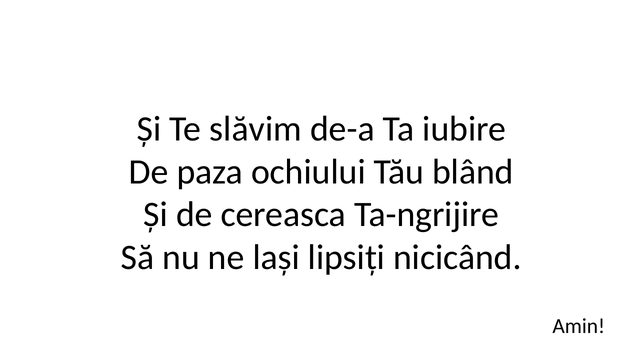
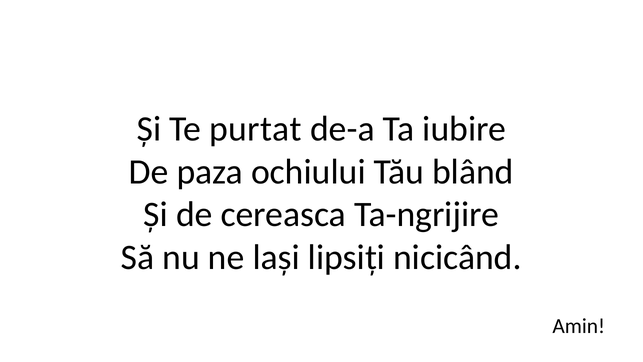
slăvim: slăvim -> purtat
